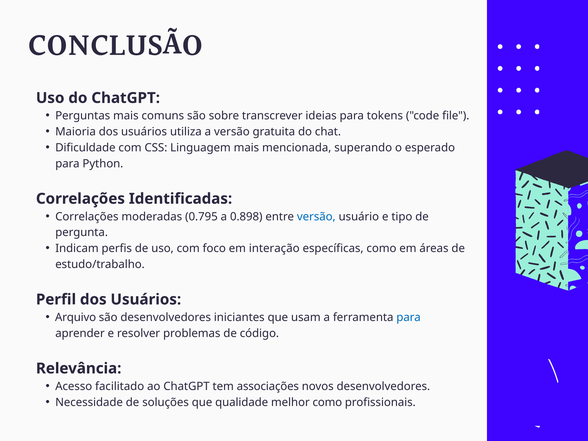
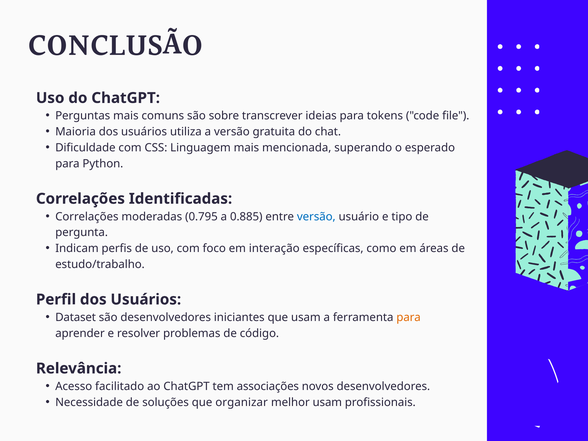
0.898: 0.898 -> 0.885
Arquivo: Arquivo -> Dataset
para at (409, 317) colour: blue -> orange
qualidade: qualidade -> organizar
melhor como: como -> usam
